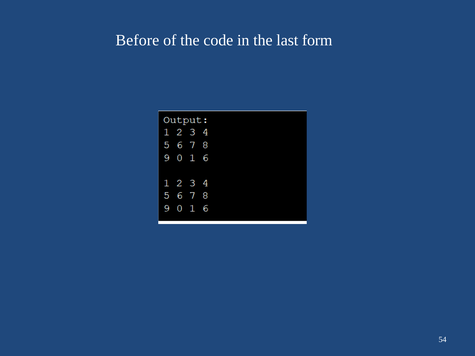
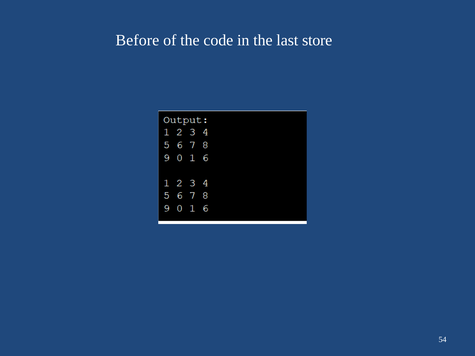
form: form -> store
